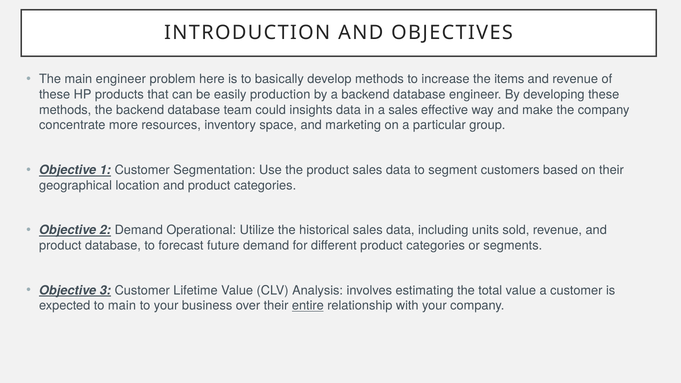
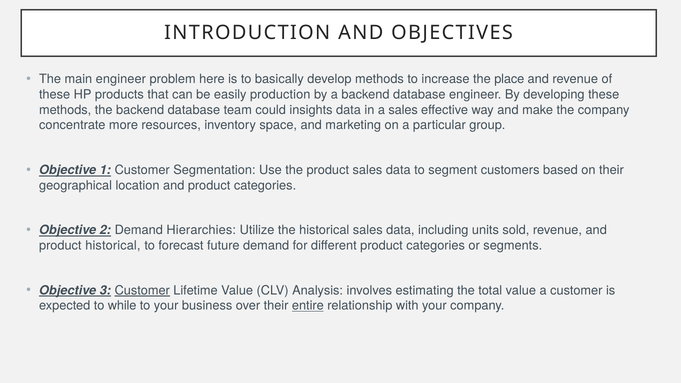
items: items -> place
Operational: Operational -> Hierarchies
product database: database -> historical
Customer at (142, 290) underline: none -> present
to main: main -> while
